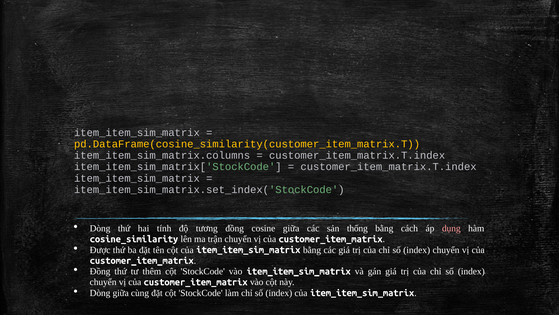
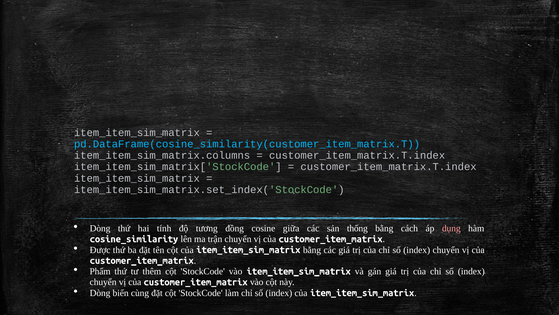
pd.DataFrame(cosine_similarity(customer_item_matrix.T colour: yellow -> light blue
Đồng at (100, 271): Đồng -> Phẩm
Dòng giữa: giữa -> biến
